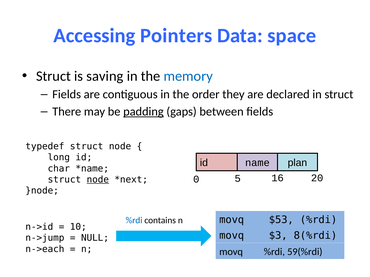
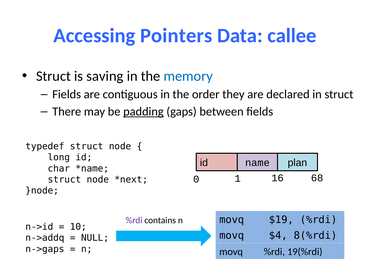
space: space -> callee
node at (98, 180) underline: present -> none
5: 5 -> 1
20: 20 -> 68
%rdi at (134, 221) colour: blue -> purple
$53: $53 -> $19
$3: $3 -> $4
n->jump: n->jump -> n->addq
n->each: n->each -> n->gaps
59(%rdi: 59(%rdi -> 19(%rdi
